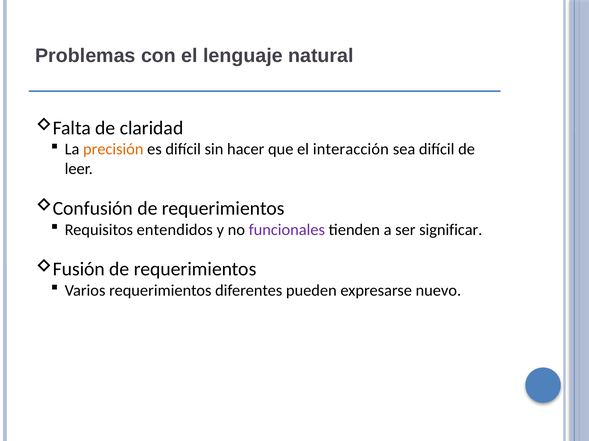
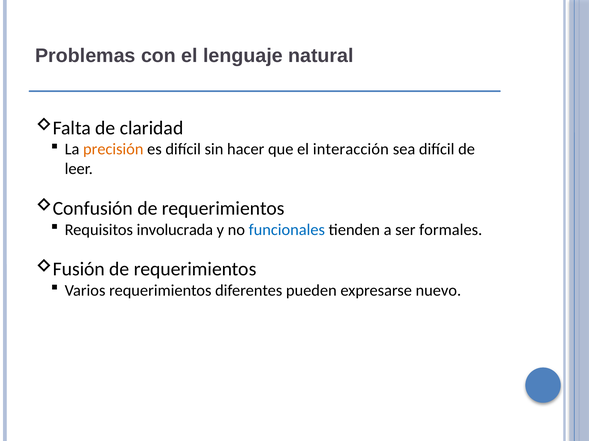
entendidos: entendidos -> involucrada
funcionales colour: purple -> blue
significar: significar -> formales
